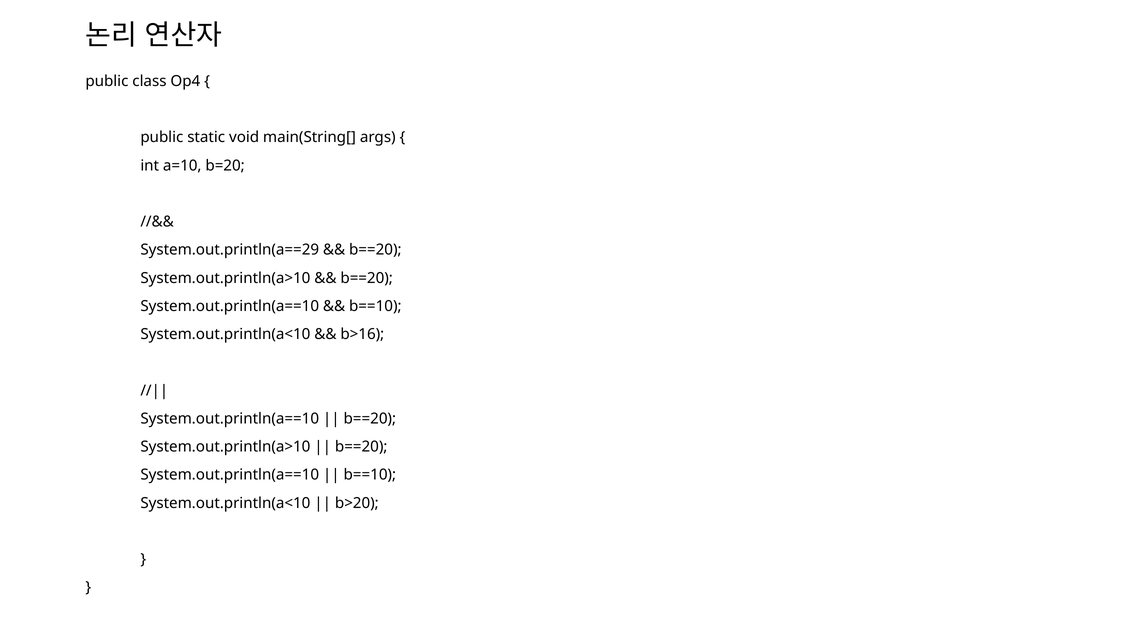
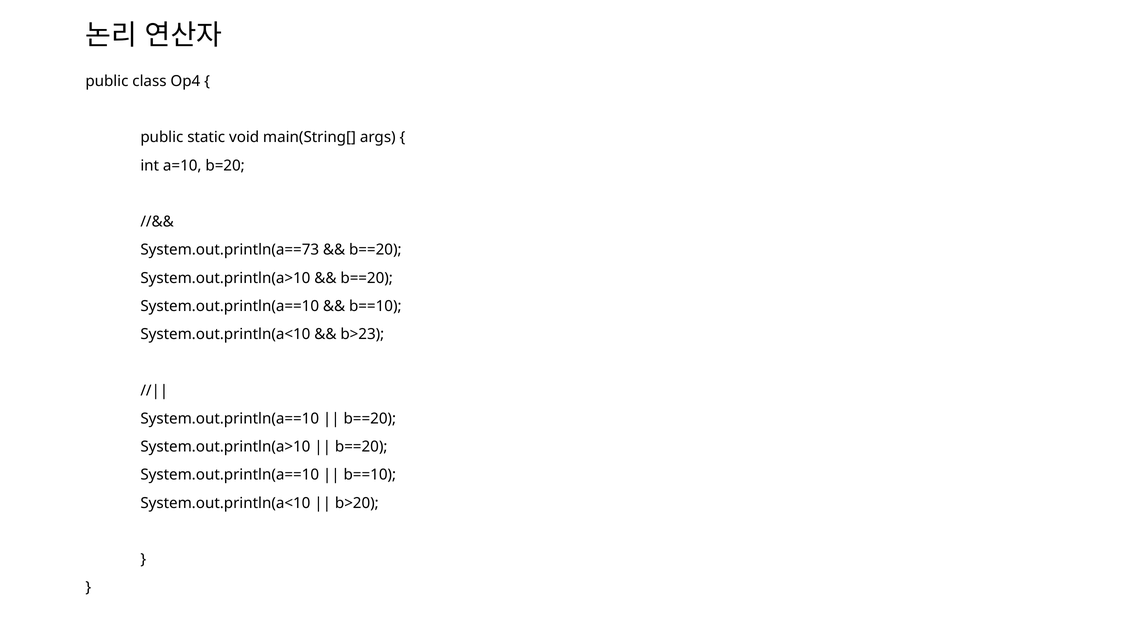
System.out.println(a==29: System.out.println(a==29 -> System.out.println(a==73
b>16: b>16 -> b>23
